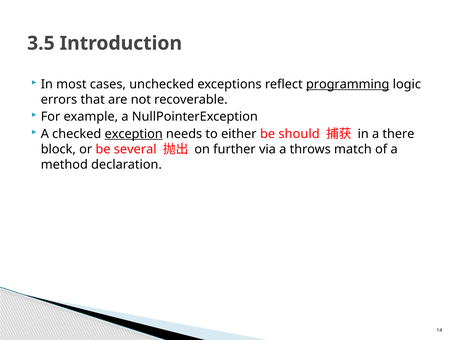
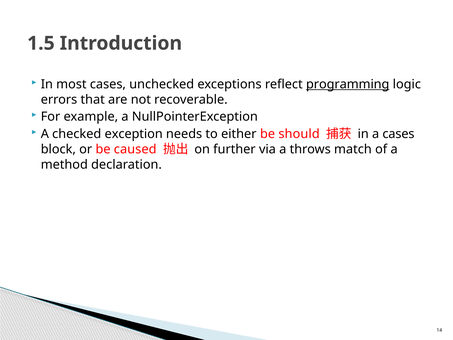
3.5: 3.5 -> 1.5
exception underline: present -> none
a there: there -> cases
several: several -> caused
